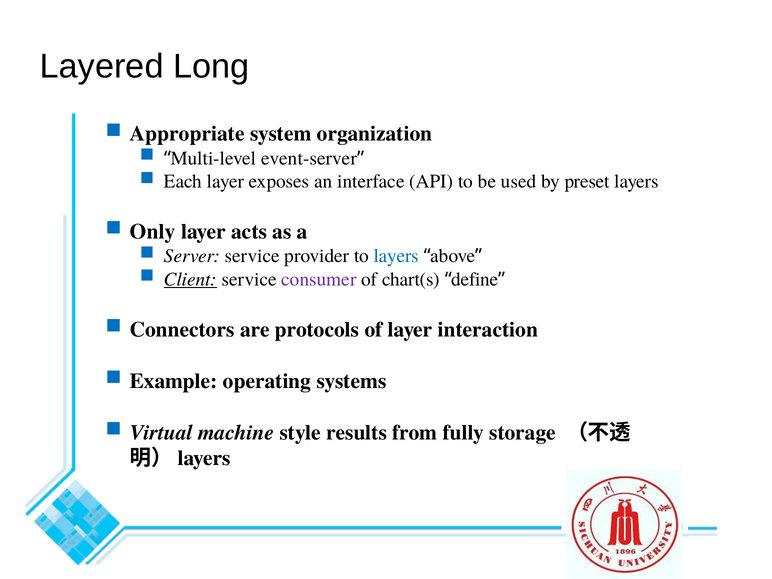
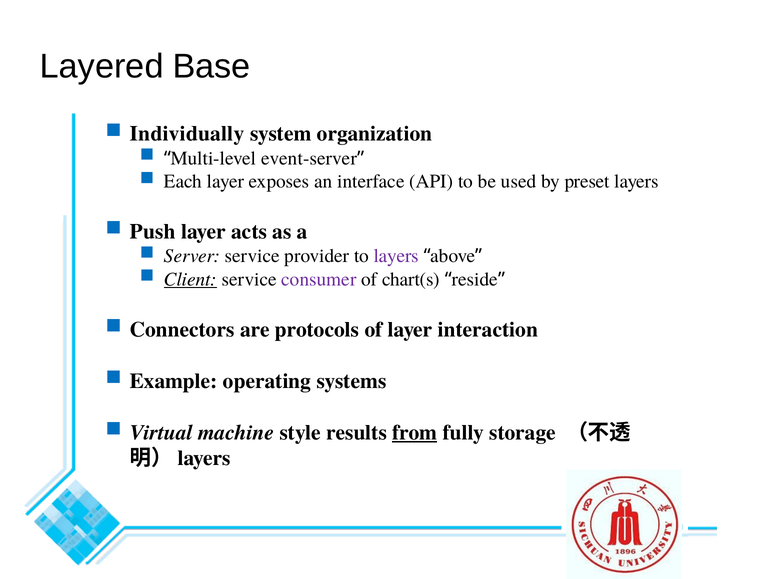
Long: Long -> Base
Appropriate: Appropriate -> Individually
Only: Only -> Push
layers at (396, 256) colour: blue -> purple
define: define -> reside
from underline: none -> present
